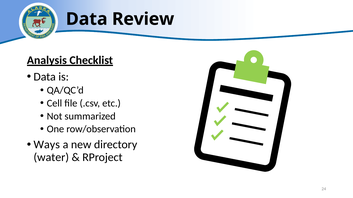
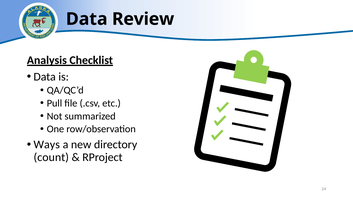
Cell: Cell -> Pull
water: water -> count
